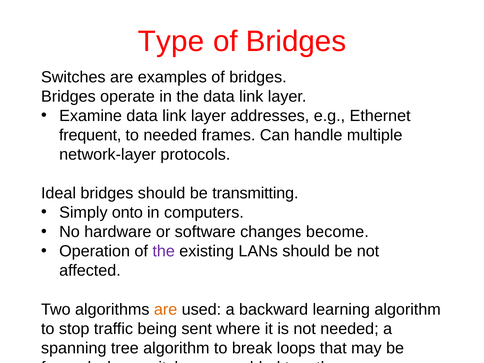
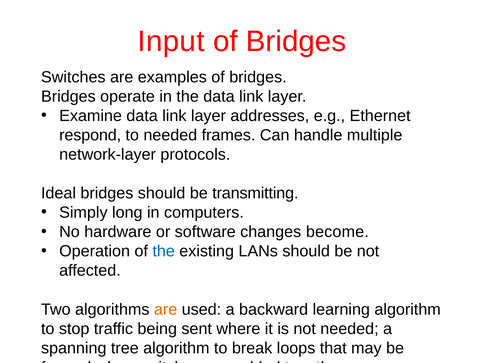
Type: Type -> Input
frequent: frequent -> respond
onto: onto -> long
the at (164, 251) colour: purple -> blue
